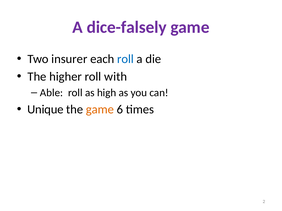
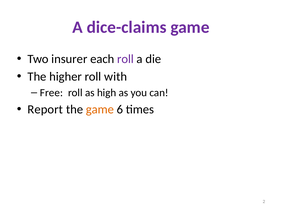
dice-falsely: dice-falsely -> dice-claims
roll at (125, 59) colour: blue -> purple
Able: Able -> Free
Unique: Unique -> Report
